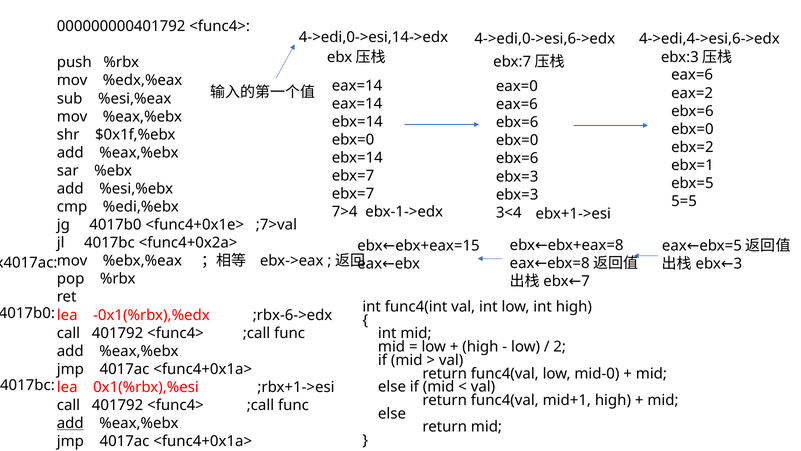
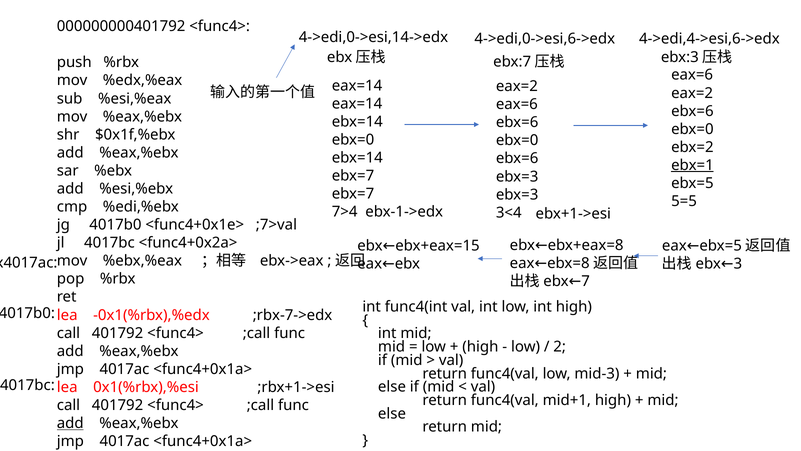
eax=0 at (517, 86): eax=0 -> eax=2
ebx=1 underline: none -> present
;rbx-6->edx: ;rbx-6->edx -> ;rbx-7->edx
mid-0: mid-0 -> mid-3
